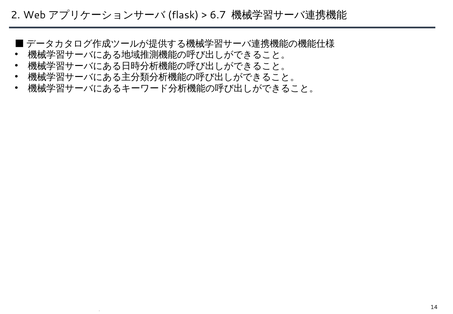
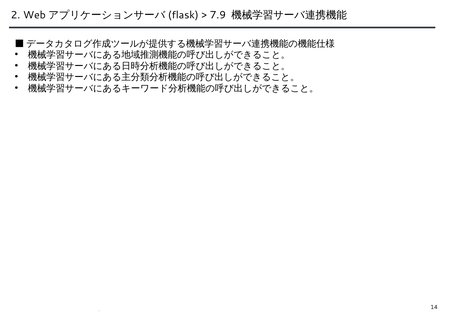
6.7: 6.7 -> 7.9
